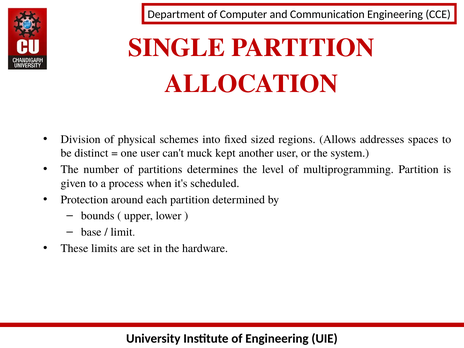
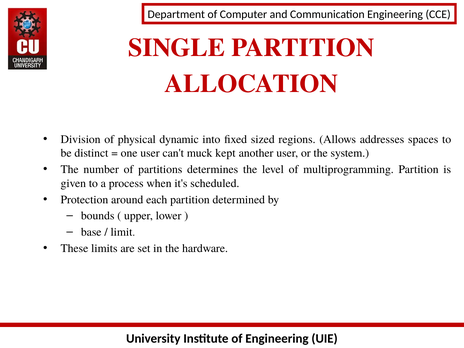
schemes: schemes -> dynamic
